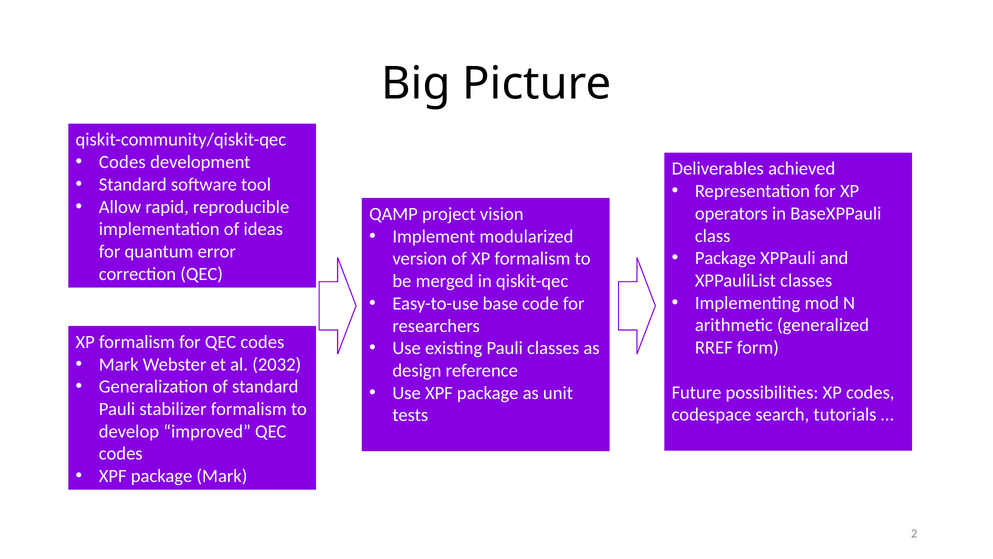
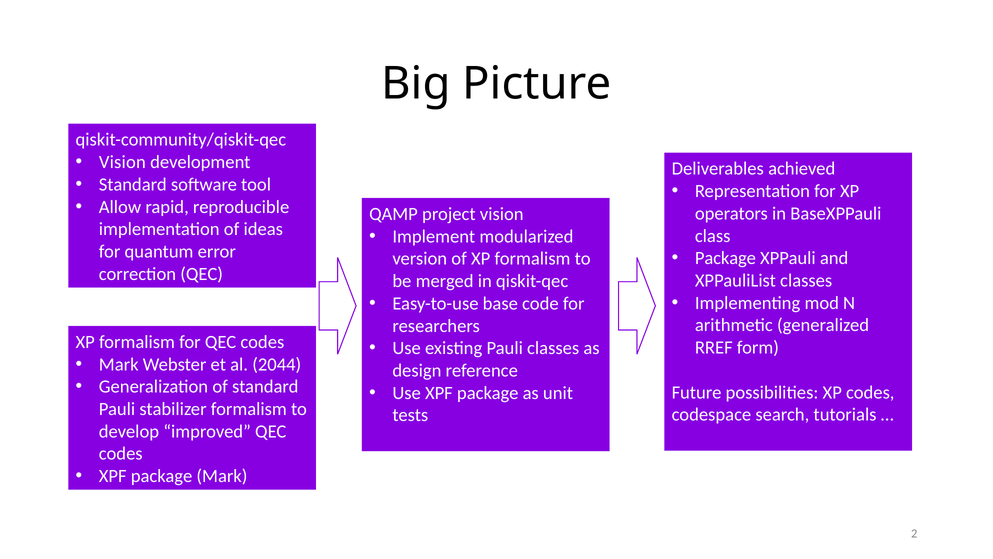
Codes at (122, 162): Codes -> Vision
2032: 2032 -> 2044
